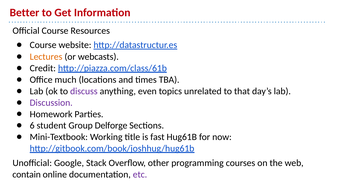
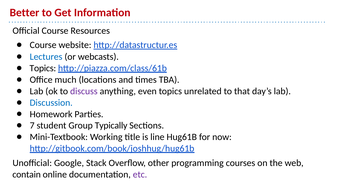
Lectures colour: orange -> blue
Credit at (43, 68): Credit -> Topics
Discussion colour: purple -> blue
6: 6 -> 7
Delforge: Delforge -> Typically
fast: fast -> line
